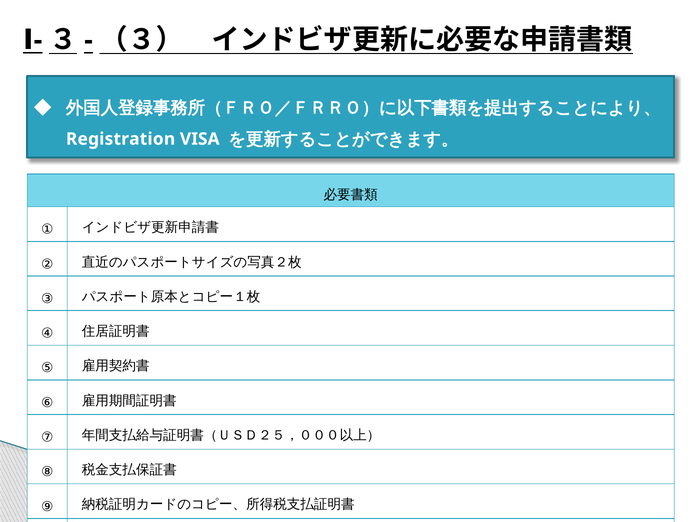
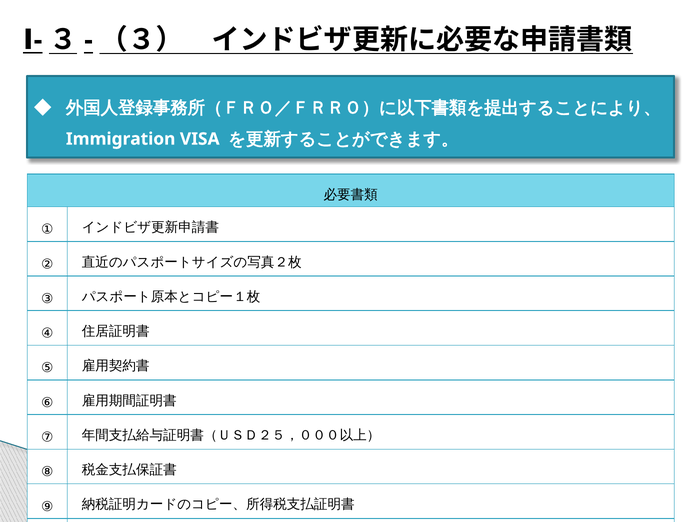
Registration: Registration -> Immigration
